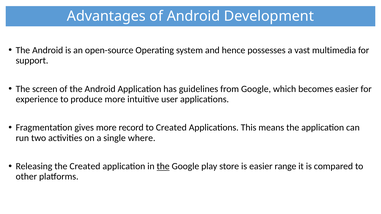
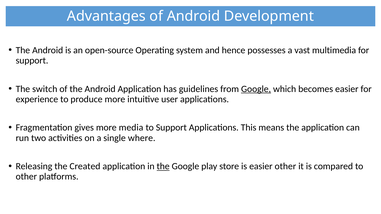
screen: screen -> switch
Google at (256, 89) underline: none -> present
record: record -> media
to Created: Created -> Support
easier range: range -> other
